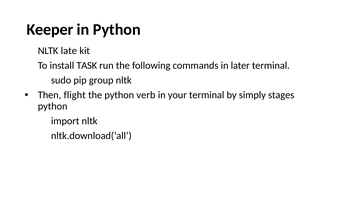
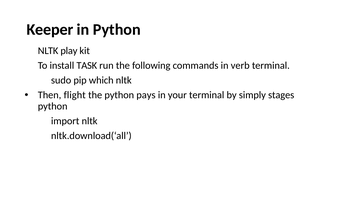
late: late -> play
later: later -> verb
group: group -> which
verb: verb -> pays
